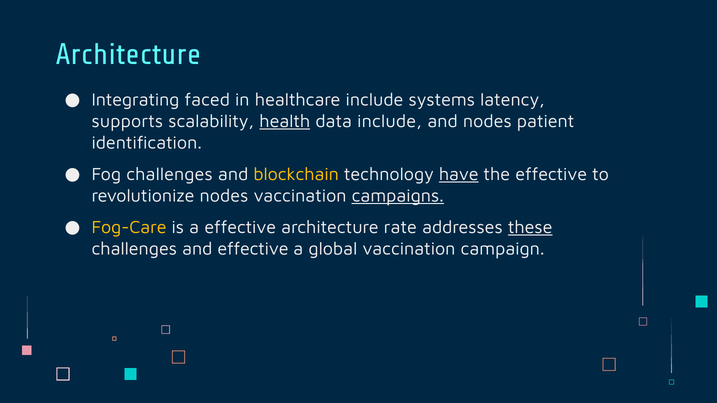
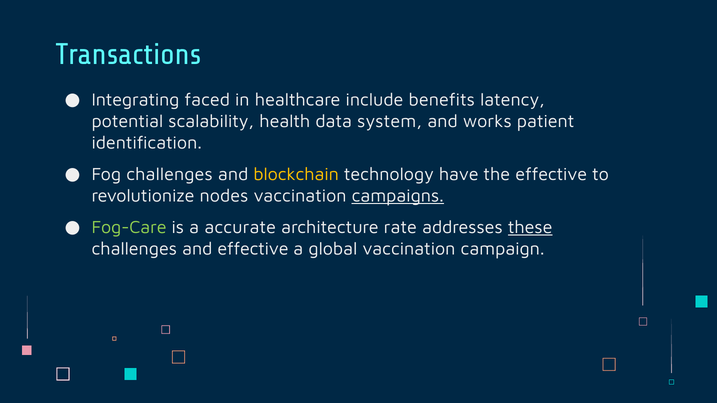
Architecture at (128, 55): Architecture -> Transactions
systems: systems -> benefits
supports: supports -> potential
health underline: present -> none
data include: include -> system
and nodes: nodes -> works
have underline: present -> none
Fog-Care colour: yellow -> light green
a effective: effective -> accurate
